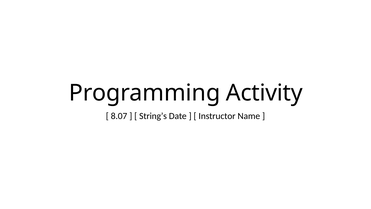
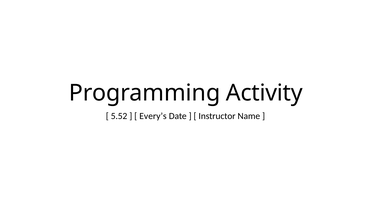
8.07: 8.07 -> 5.52
String’s: String’s -> Every’s
